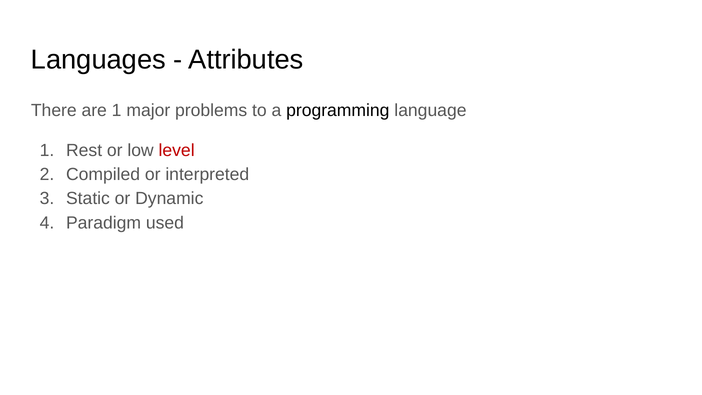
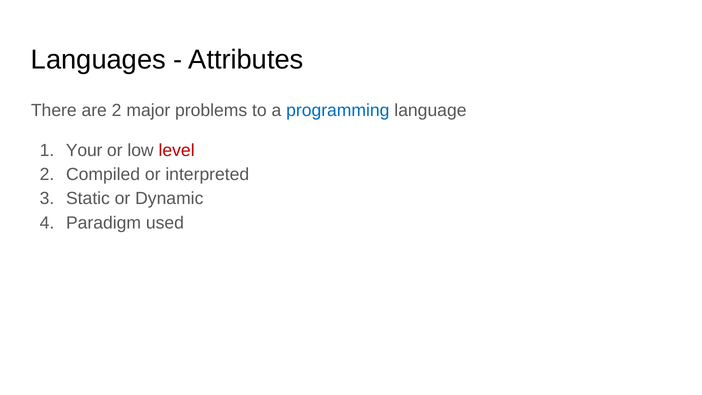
are 1: 1 -> 2
programming colour: black -> blue
Rest: Rest -> Your
